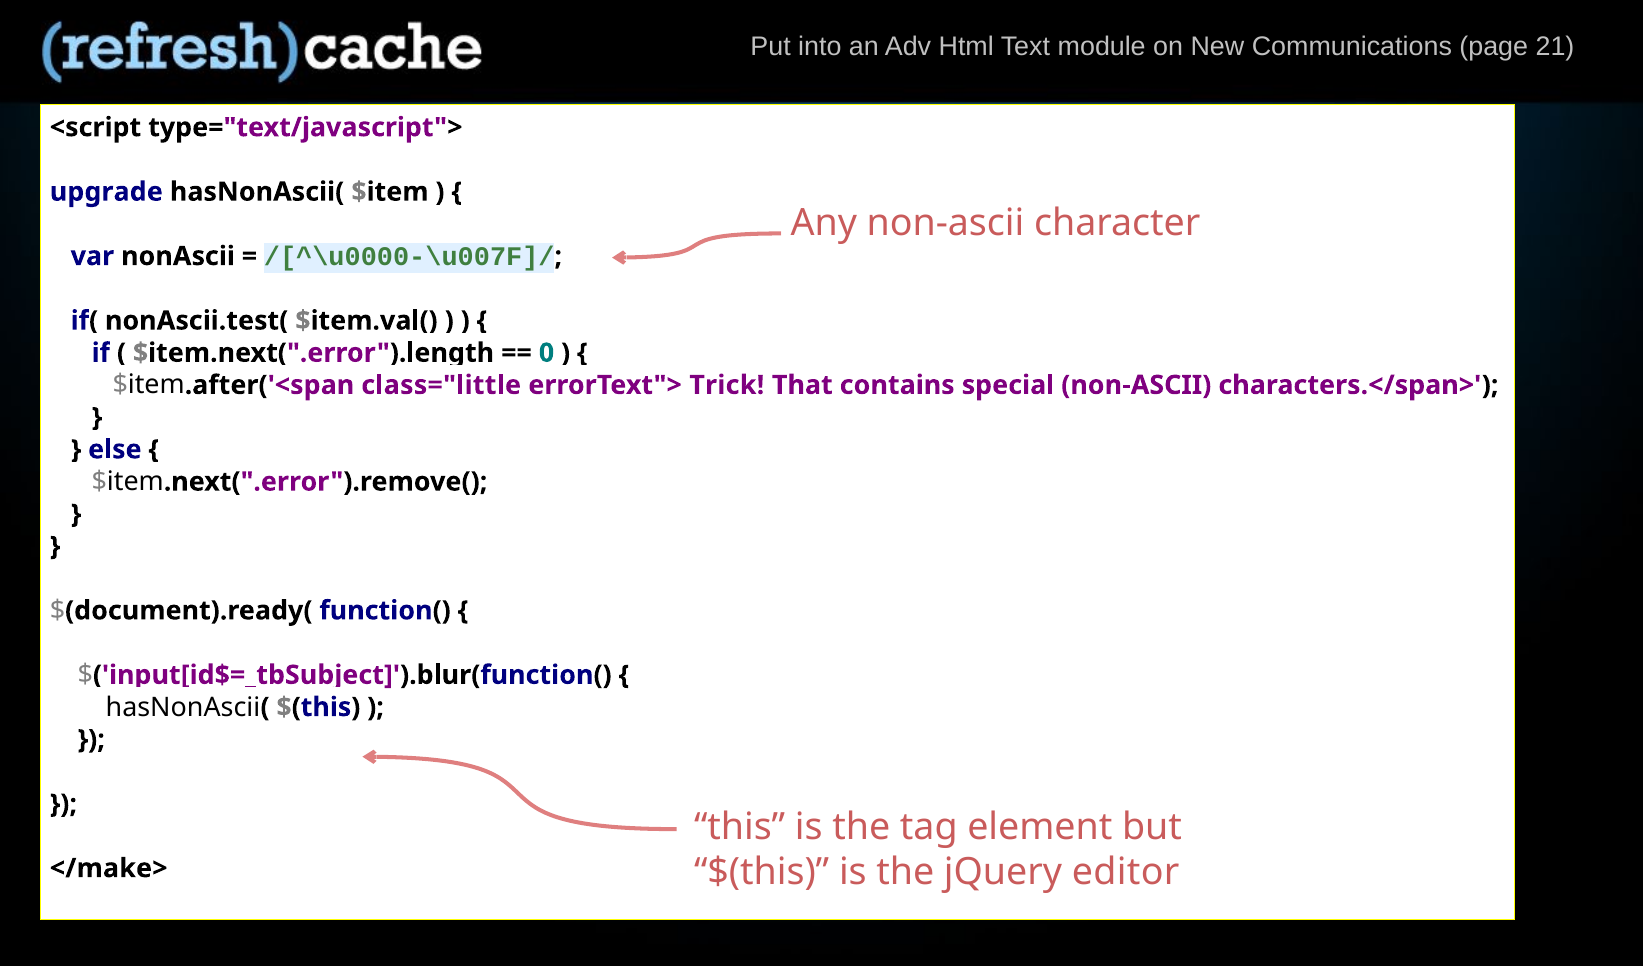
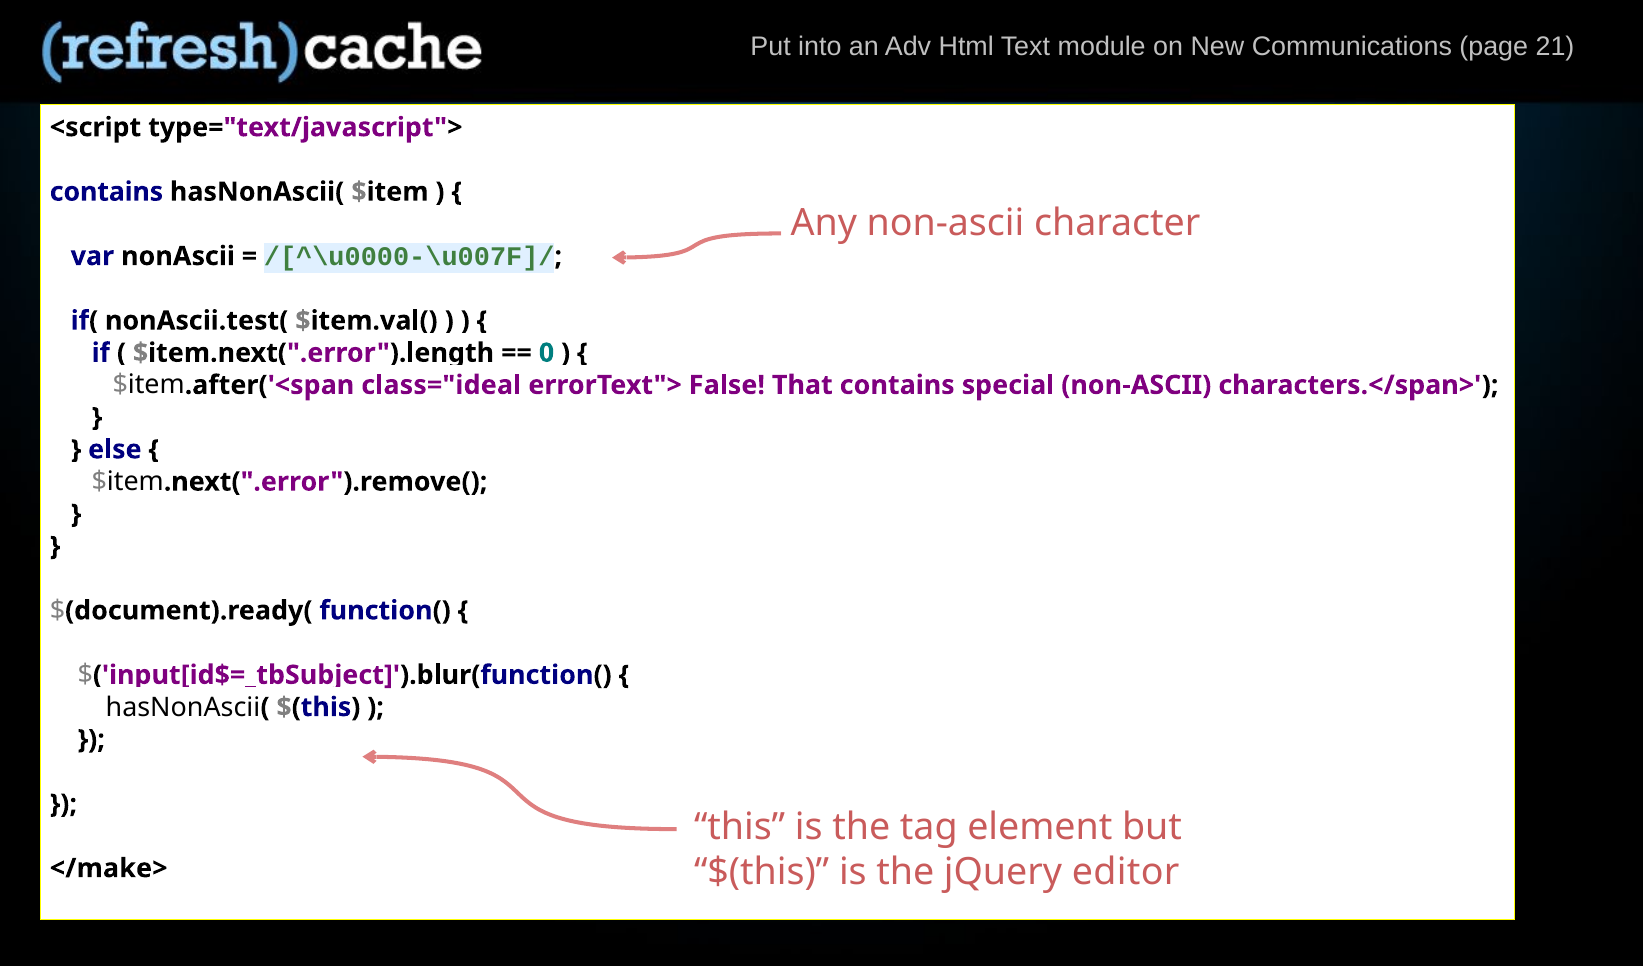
upgrade at (106, 192): upgrade -> contains
class="little: class="little -> class="ideal
Trick: Trick -> False
